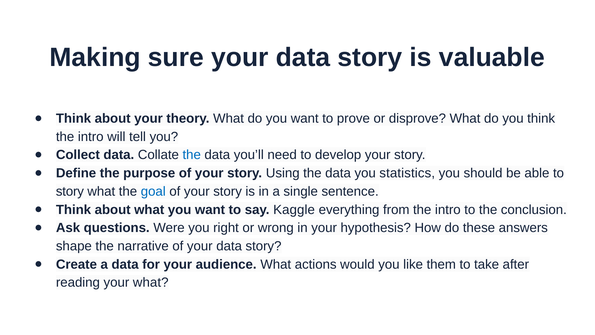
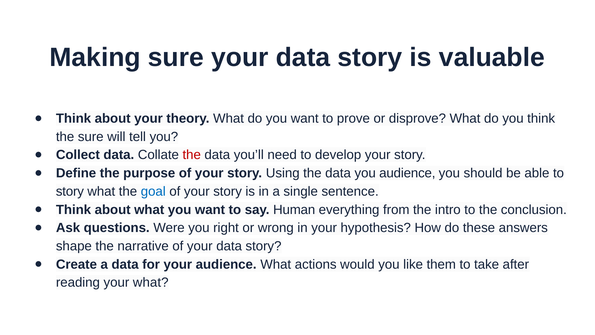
intro at (91, 137): intro -> sure
the at (192, 155) colour: blue -> red
you statistics: statistics -> audience
Kaggle: Kaggle -> Human
